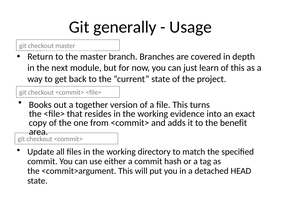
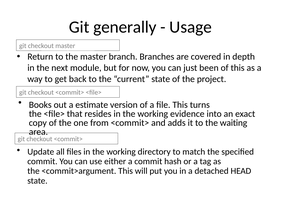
learn: learn -> been
together: together -> estimate
benefit: benefit -> waiting
